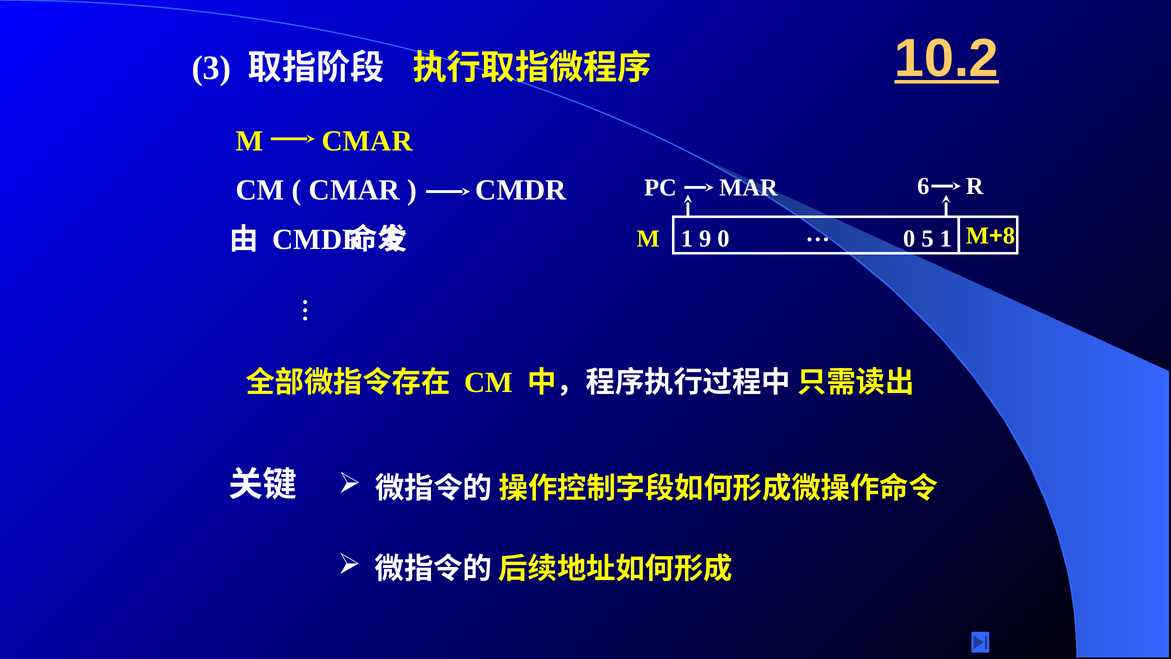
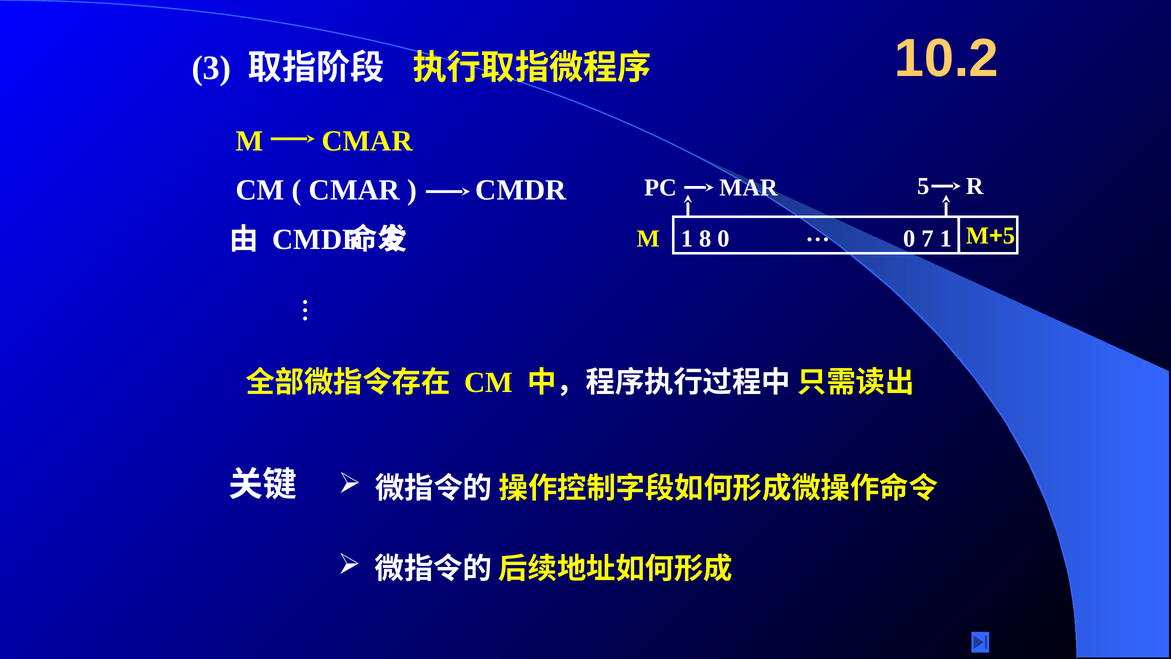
10.2 underline: present -> none
MAR 6: 6 -> 5
9: 9 -> 8
5: 5 -> 7
8 at (1009, 236): 8 -> 5
